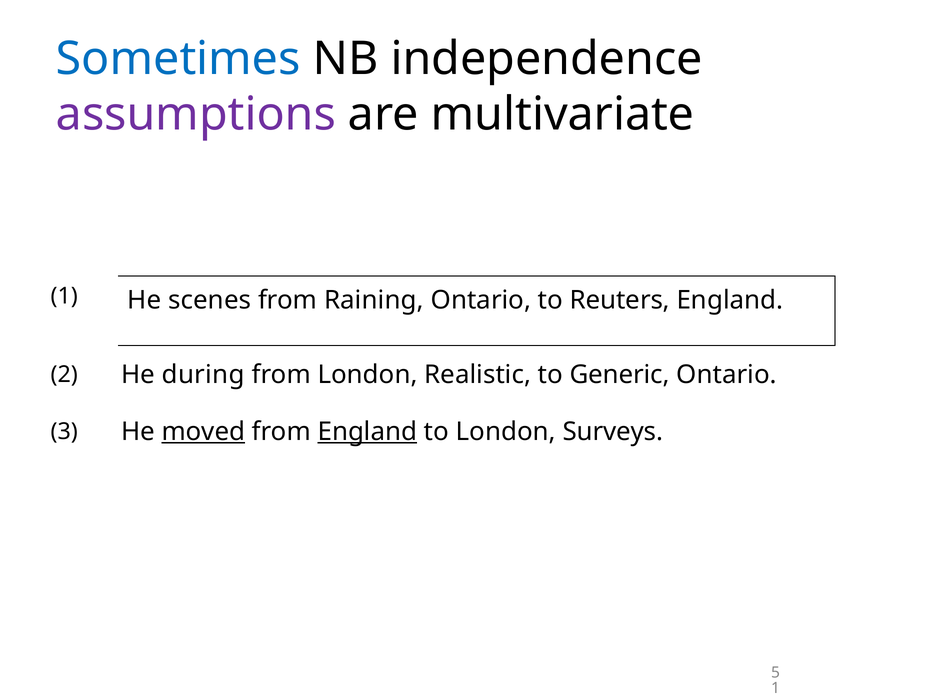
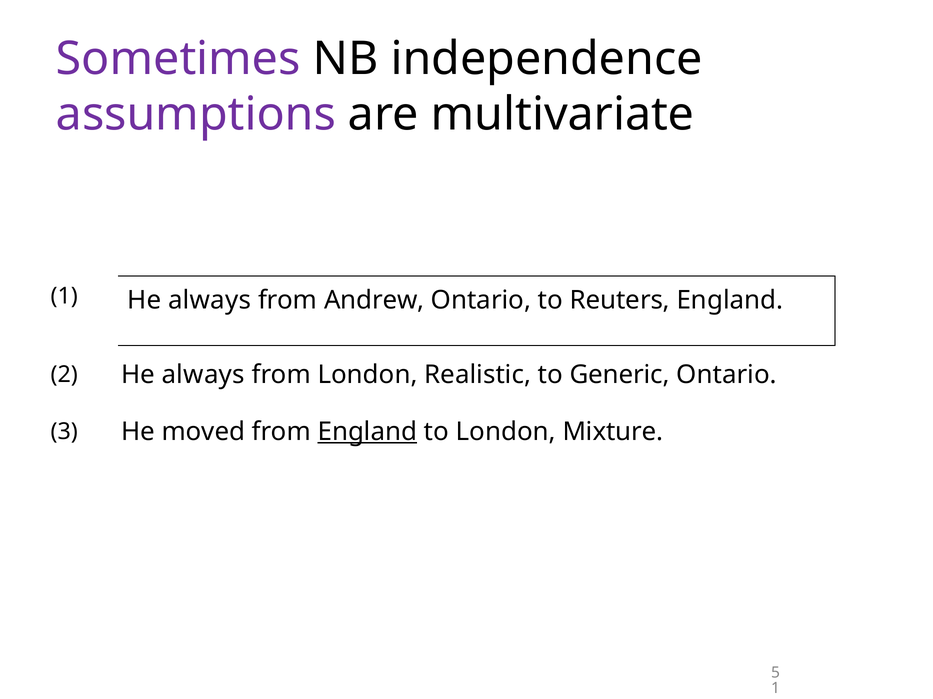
Sometimes colour: blue -> purple
1 He scenes: scenes -> always
Raining: Raining -> Andrew
2 He during: during -> always
moved underline: present -> none
Surveys: Surveys -> Mixture
